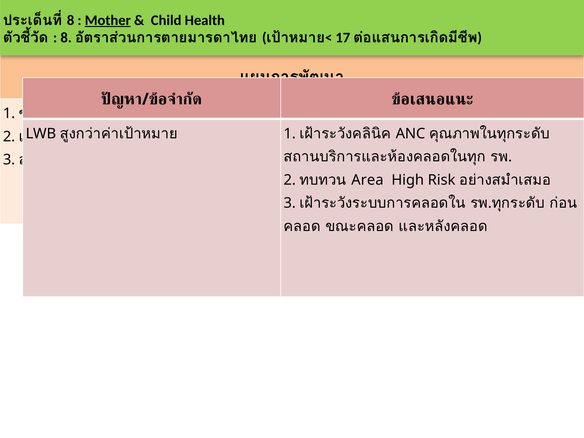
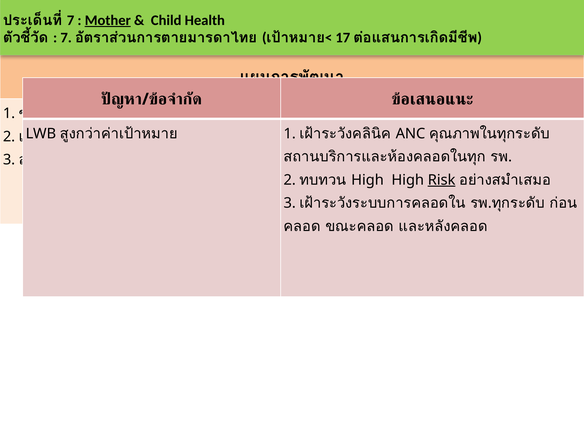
8 at (71, 20): 8 -> 7
8 at (66, 38): 8 -> 7
Area at (367, 180): Area -> High
Risk underline: none -> present
